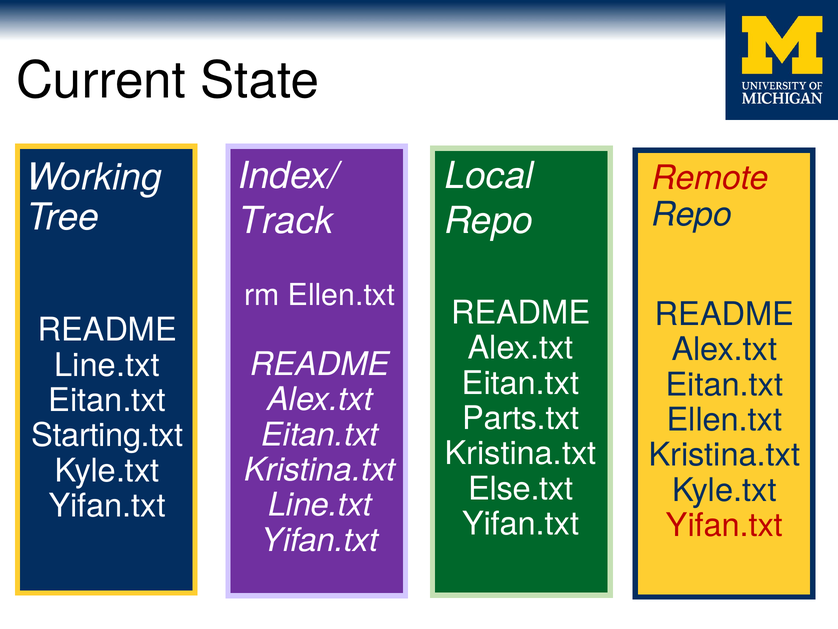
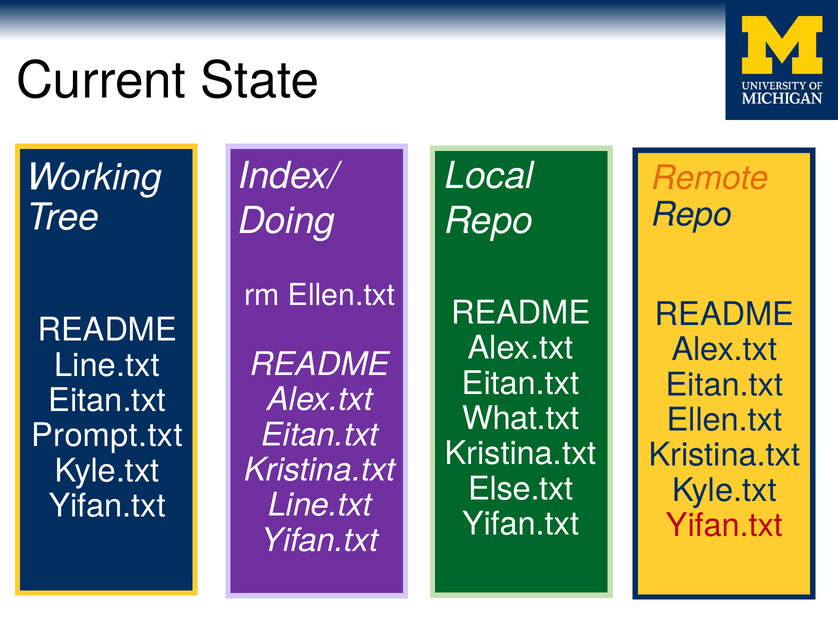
Remote colour: red -> orange
Track: Track -> Doing
Parts.txt: Parts.txt -> What.txt
Starting.txt: Starting.txt -> Prompt.txt
